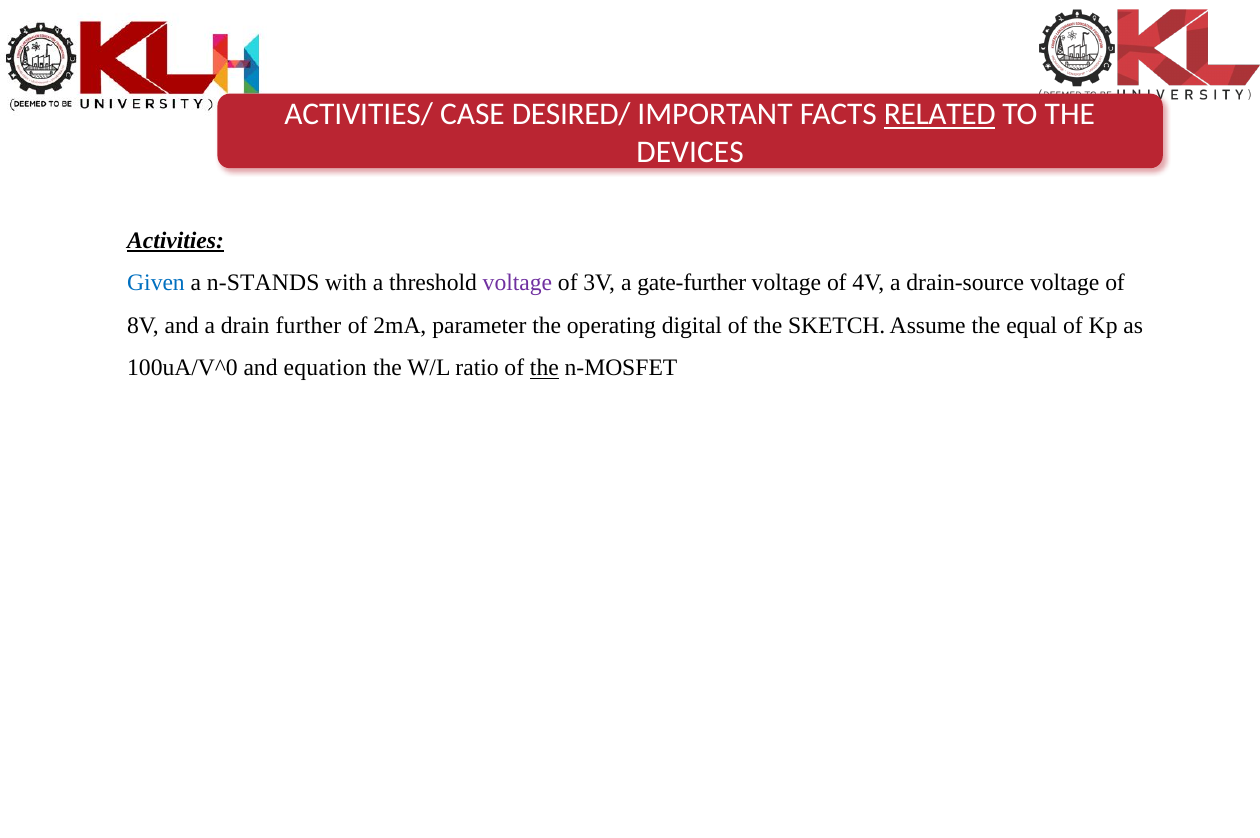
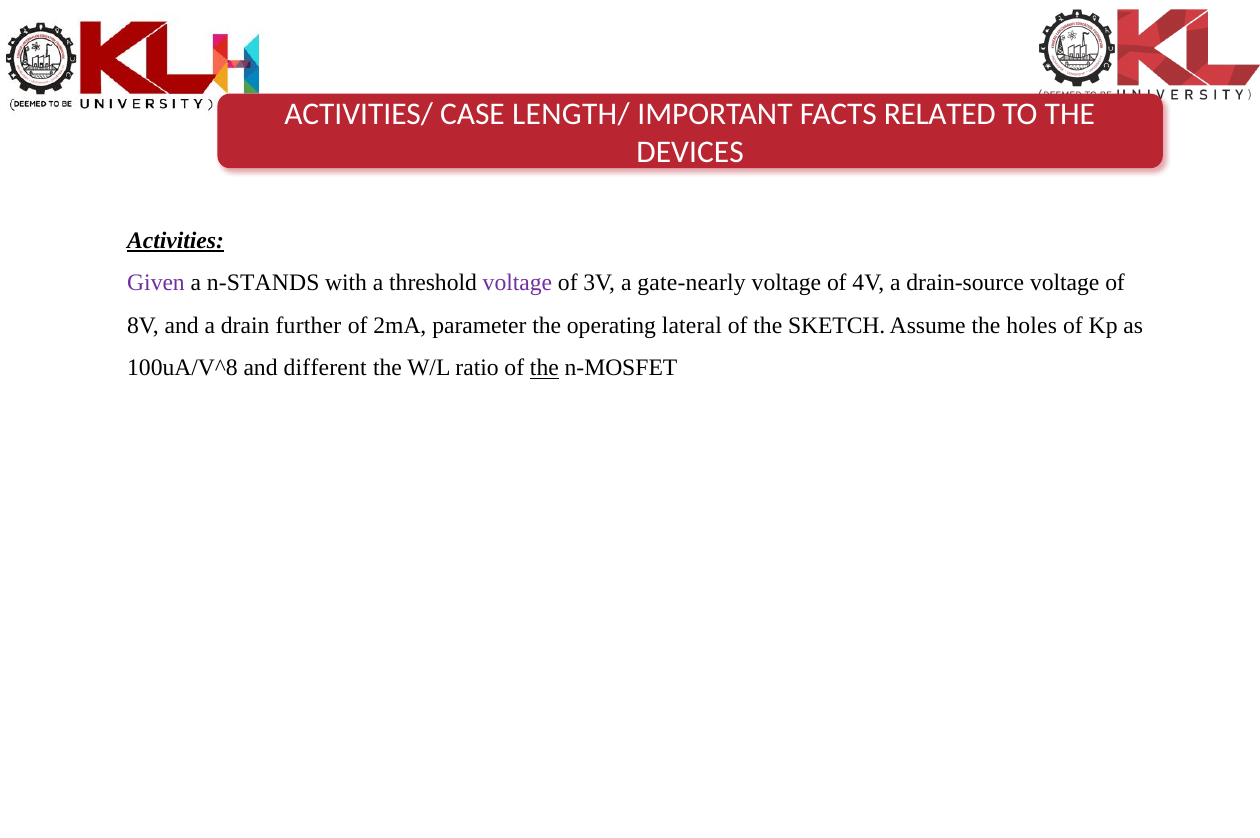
DESIRED/: DESIRED/ -> LENGTH/
RELATED underline: present -> none
Given colour: blue -> purple
gate-further: gate-further -> gate-nearly
digital: digital -> lateral
equal: equal -> holes
100uA/V^0: 100uA/V^0 -> 100uA/V^8
equation: equation -> different
